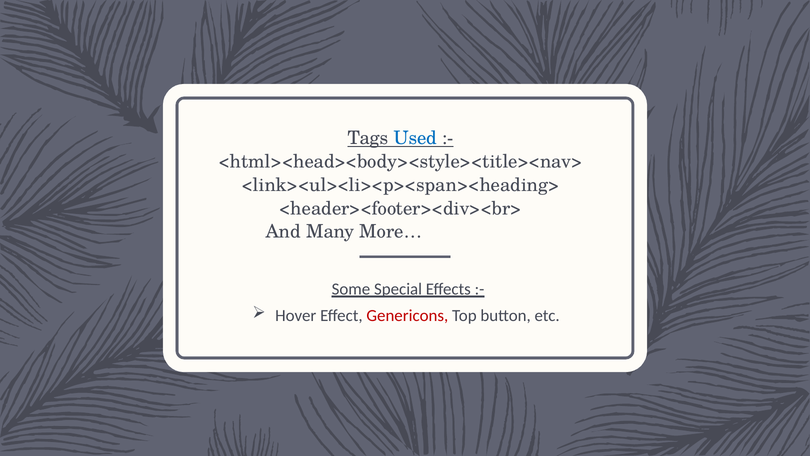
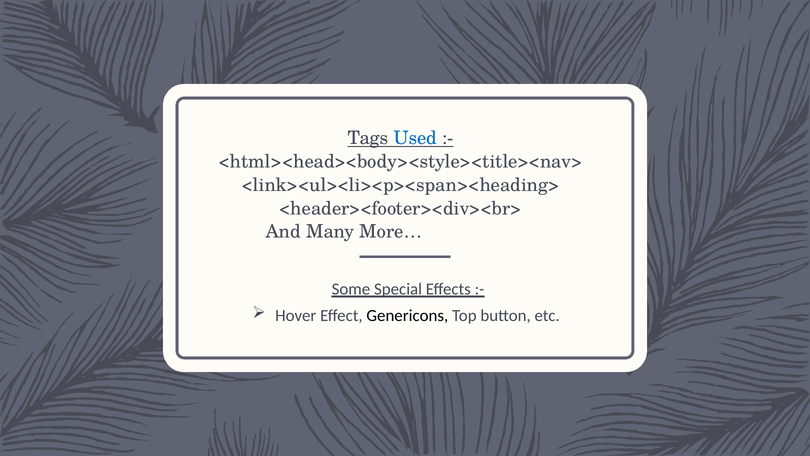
Genericons colour: red -> black
